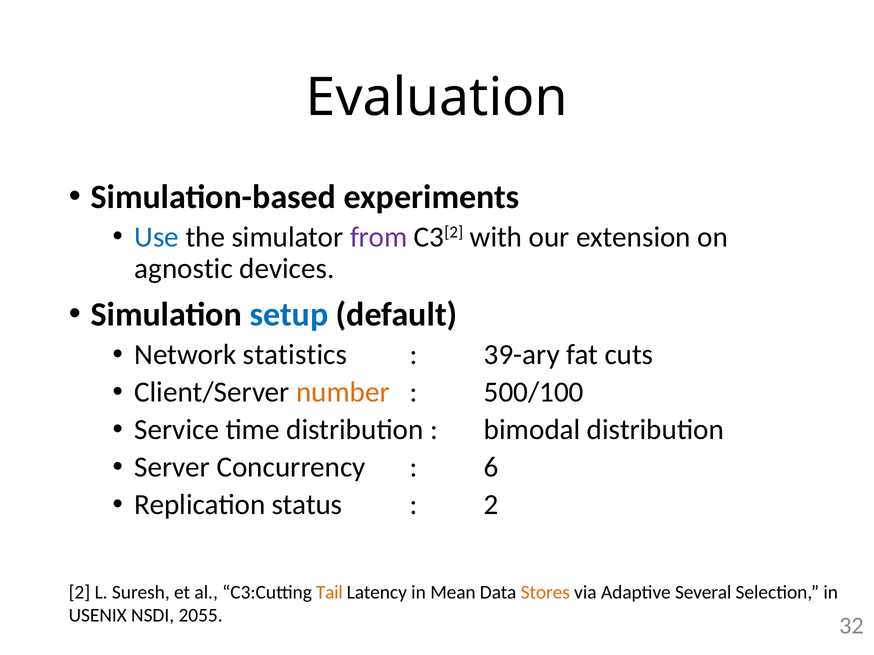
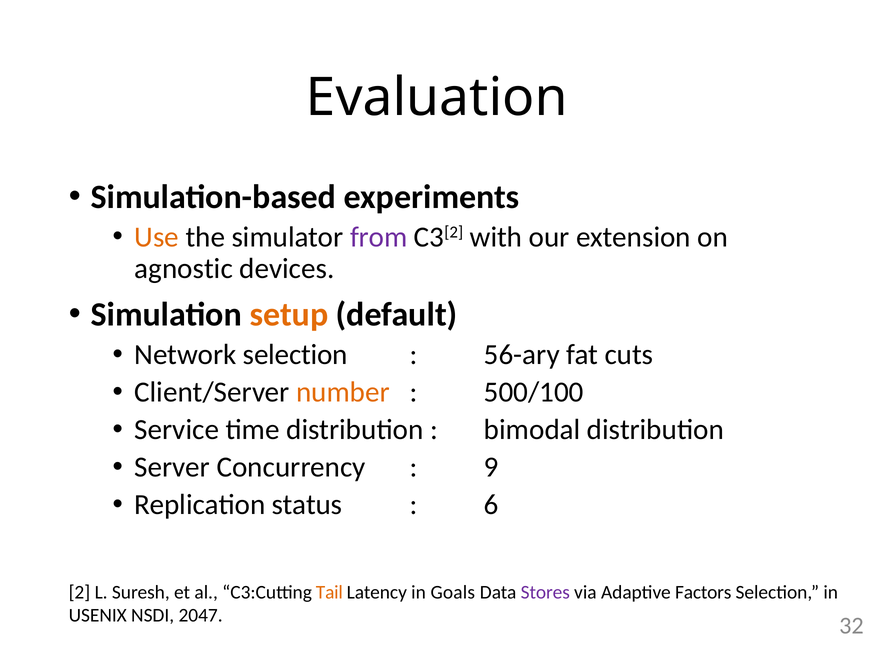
Use colour: blue -> orange
setup colour: blue -> orange
Network statistics: statistics -> selection
39-ary: 39-ary -> 56-ary
6: 6 -> 9
2 at (491, 505): 2 -> 6
Mean: Mean -> Goals
Stores colour: orange -> purple
Several: Several -> Factors
2055: 2055 -> 2047
